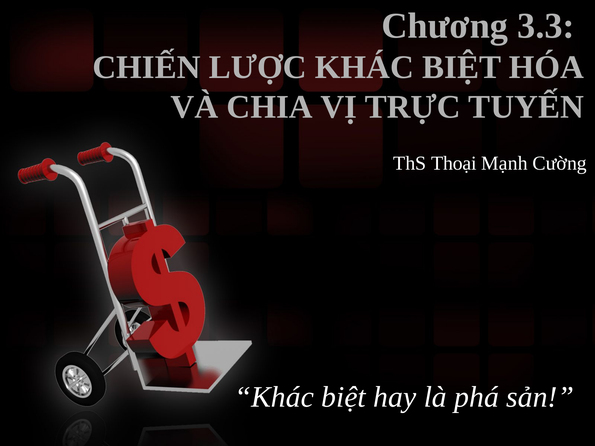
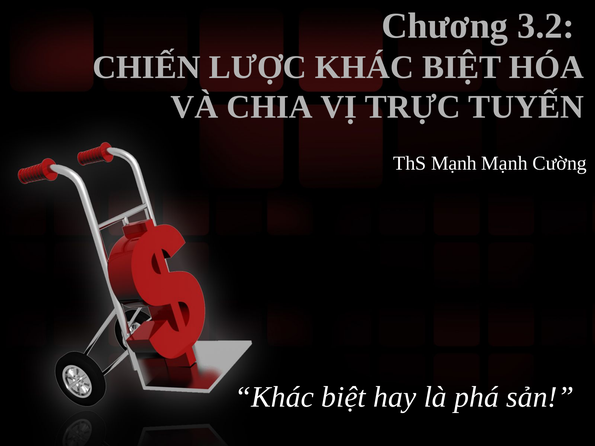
3.3: 3.3 -> 3.2
ThS Thoại: Thoại -> Mạnh
